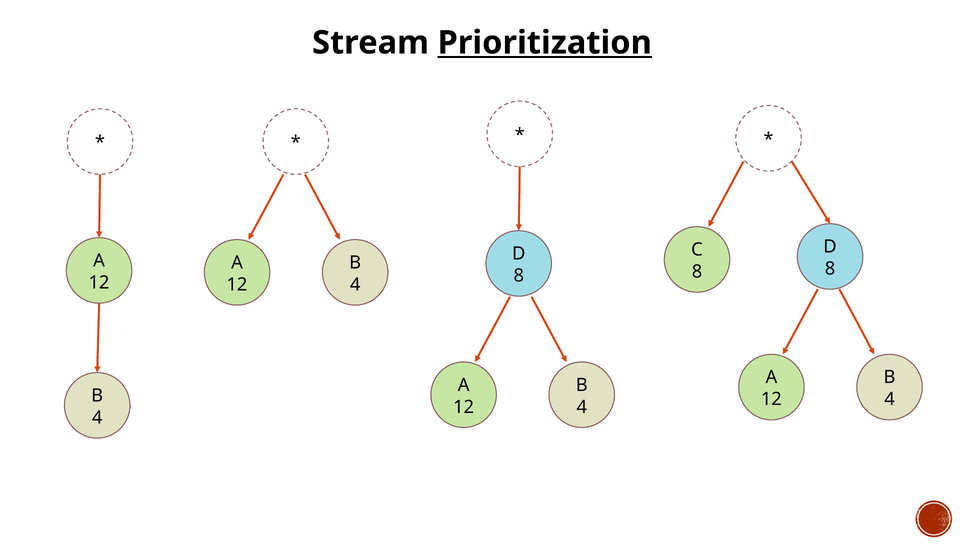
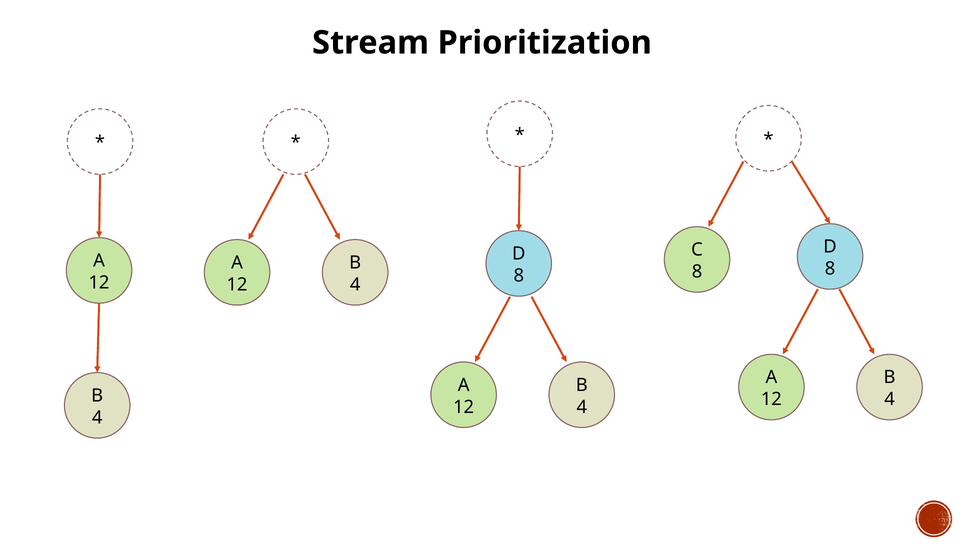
Prioritization underline: present -> none
